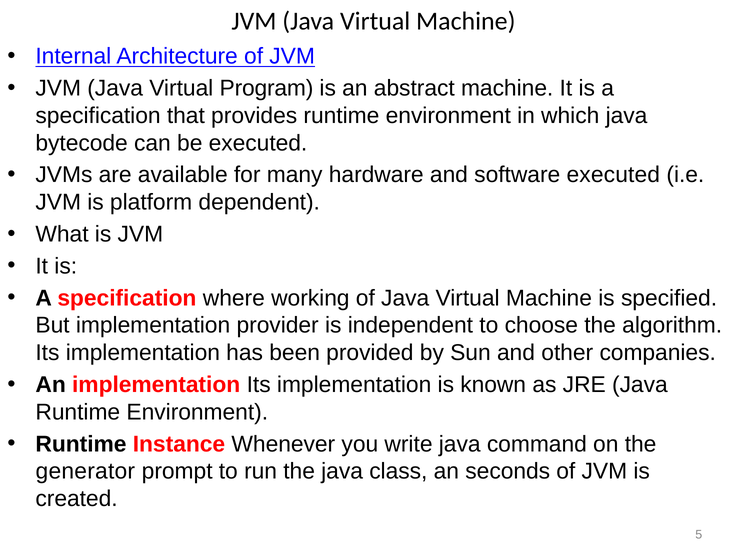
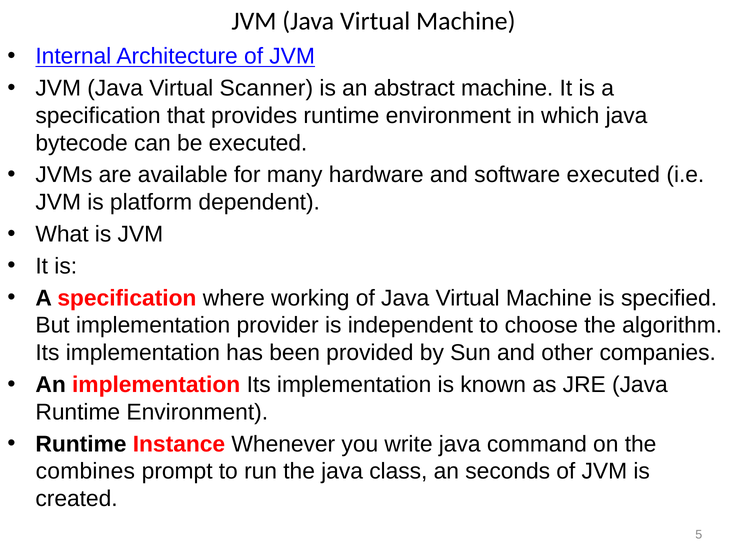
Program: Program -> Scanner
generator: generator -> combines
